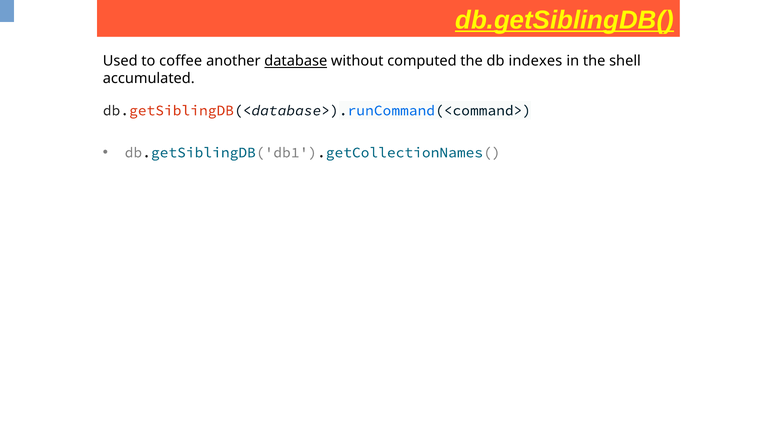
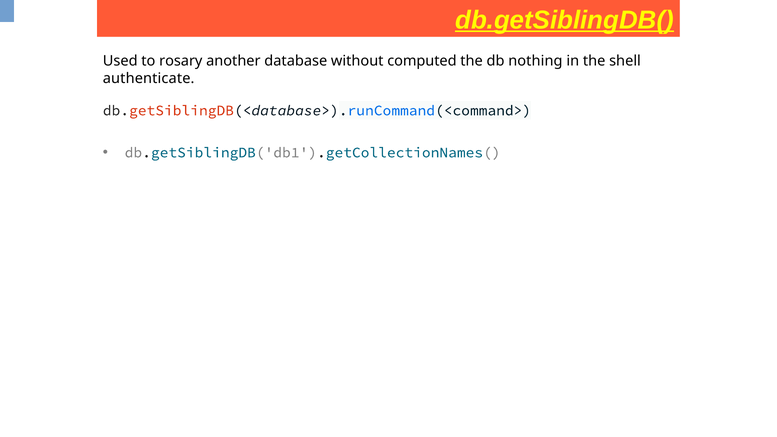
coffee: coffee -> rosary
database underline: present -> none
indexes: indexes -> nothing
accumulated: accumulated -> authenticate
